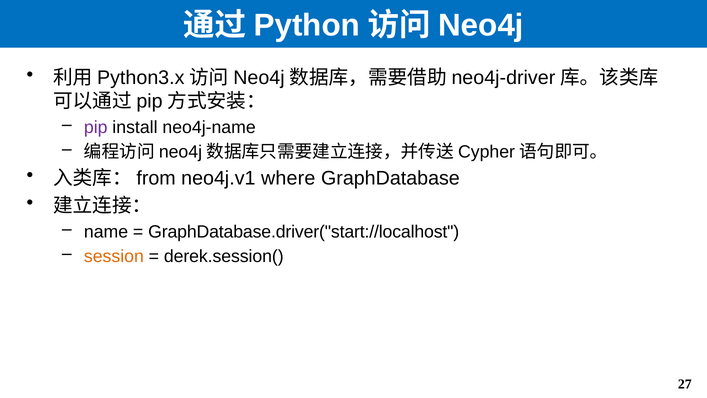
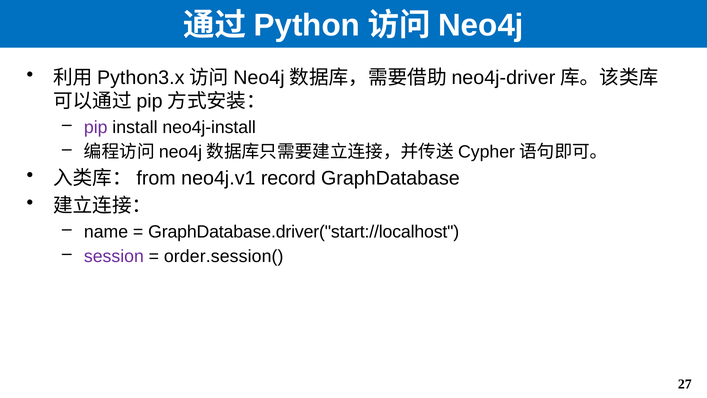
neo4j-name: neo4j-name -> neo4j-install
where: where -> record
session colour: orange -> purple
derek.session(: derek.session( -> order.session(
